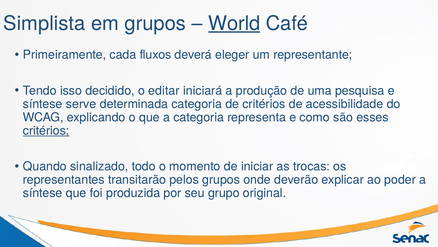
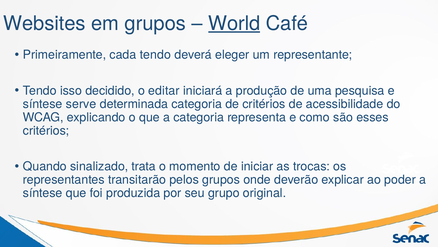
Simplista: Simplista -> Websites
cada fluxos: fluxos -> tendo
critérios at (46, 130) underline: present -> none
todo: todo -> trata
